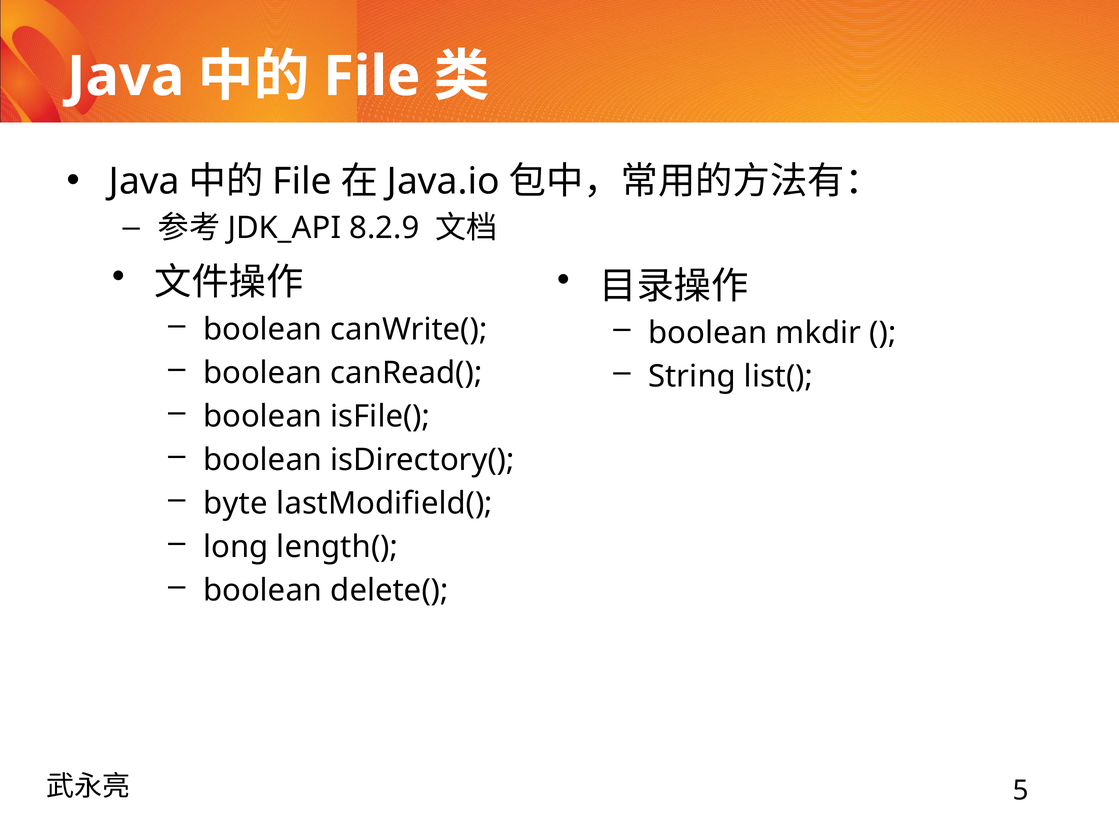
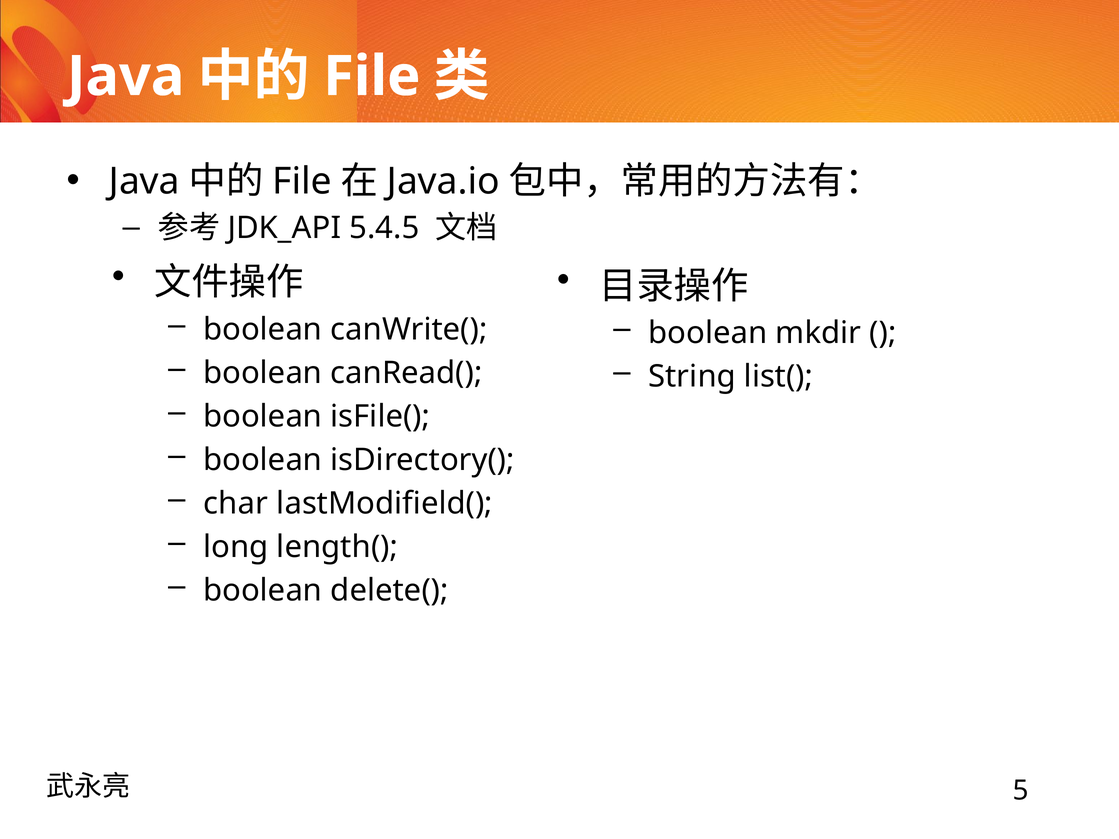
8.2.9: 8.2.9 -> 5.4.5
byte: byte -> char
